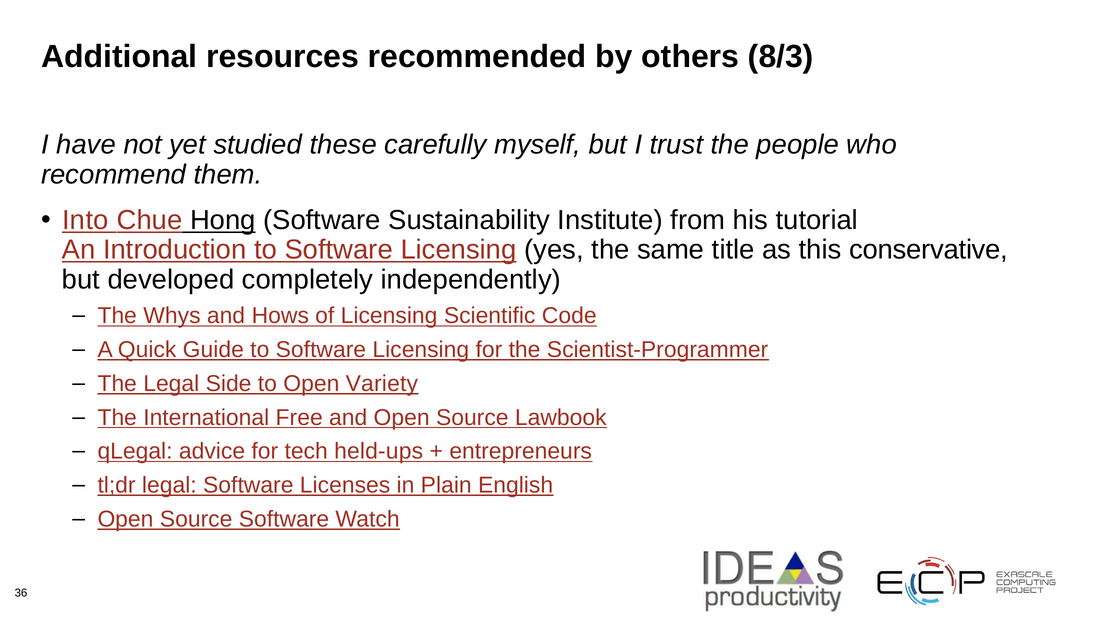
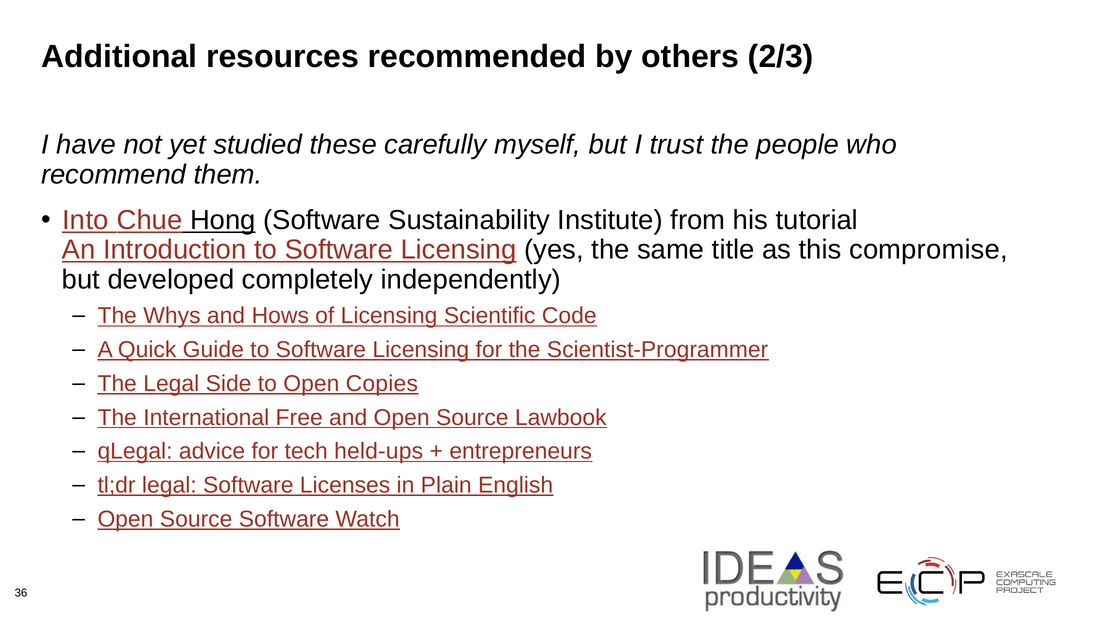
8/3: 8/3 -> 2/3
conservative: conservative -> compromise
Variety: Variety -> Copies
